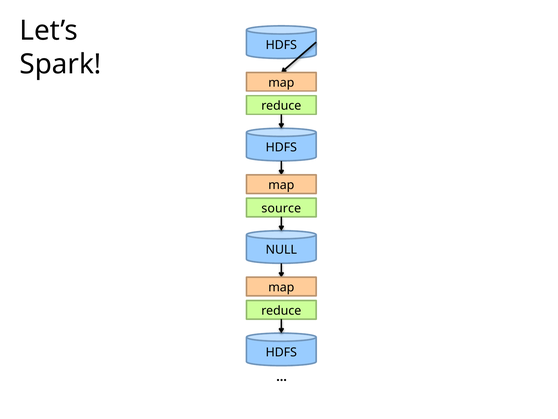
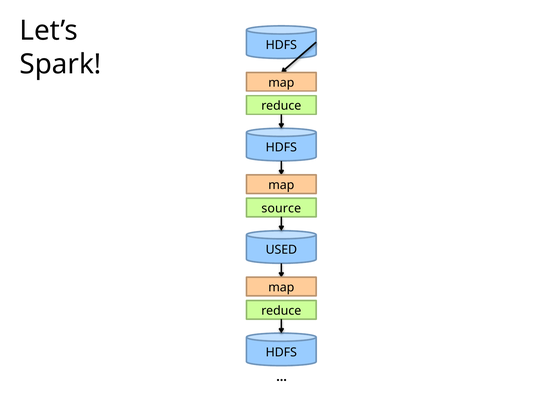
NULL: NULL -> USED
